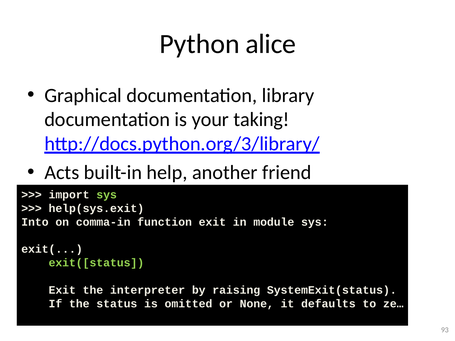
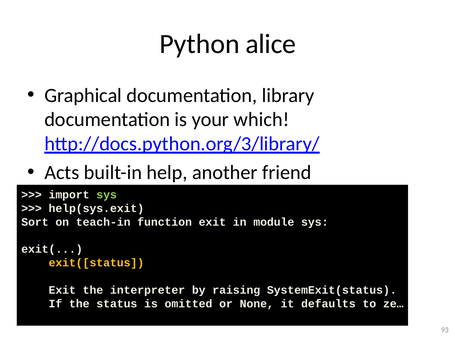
taking: taking -> which
Into: Into -> Sort
comma-in: comma-in -> teach-in
exit([status colour: light green -> yellow
